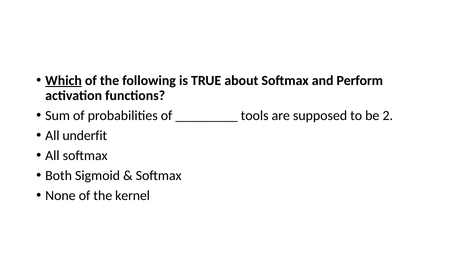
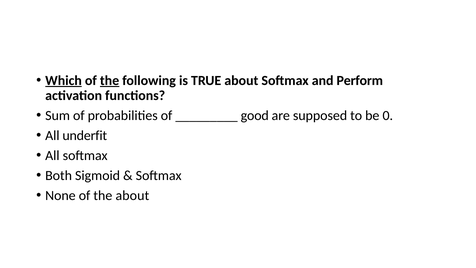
the at (110, 80) underline: none -> present
tools: tools -> good
2: 2 -> 0
the kernel: kernel -> about
